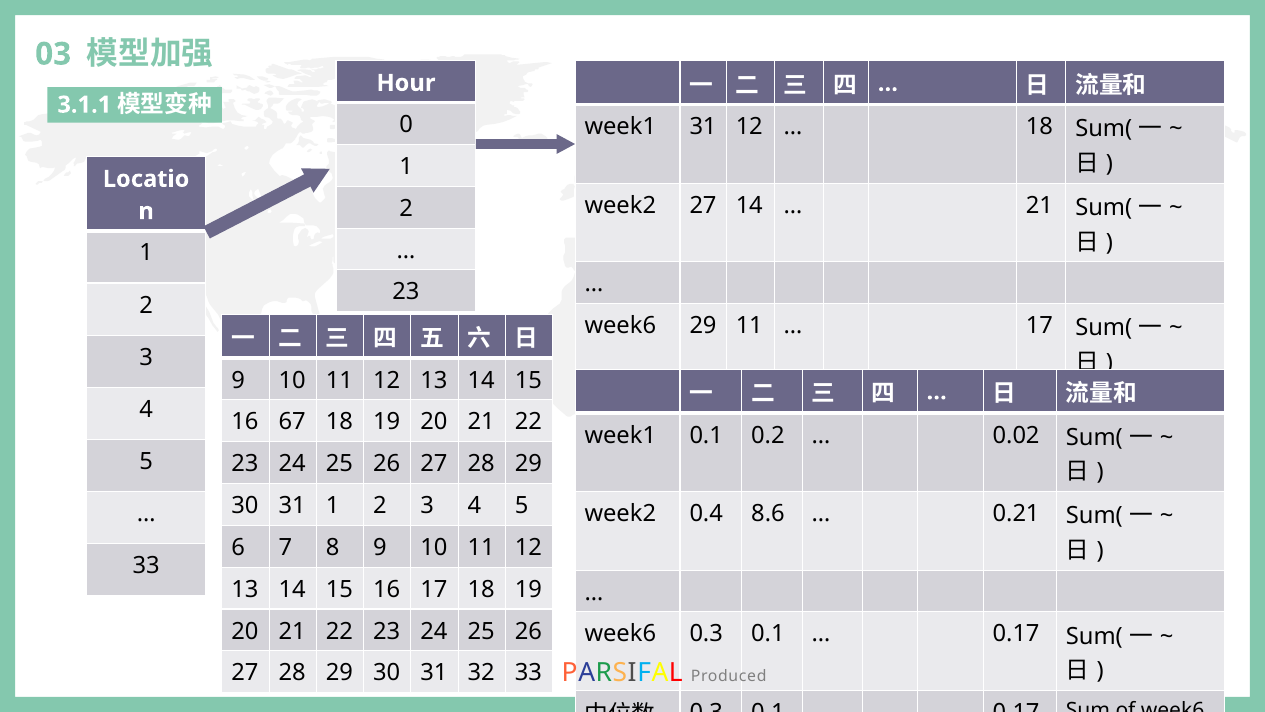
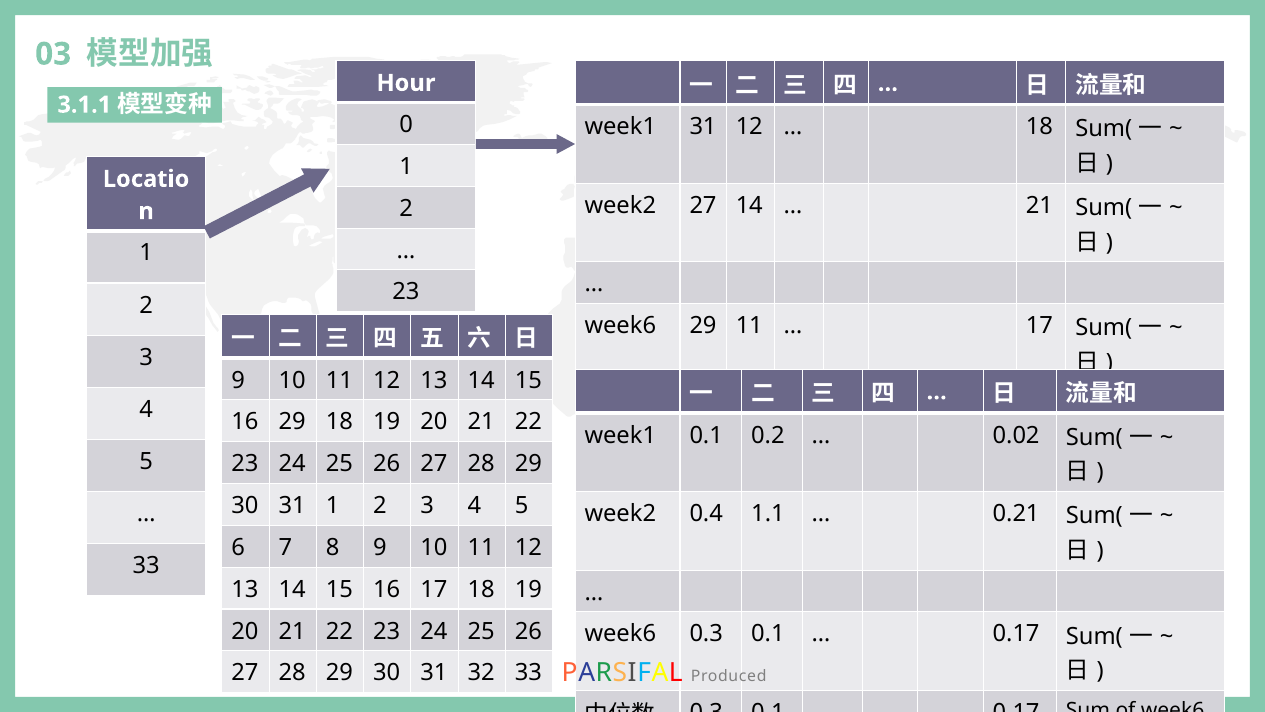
16 67: 67 -> 29
8.6: 8.6 -> 1.1
